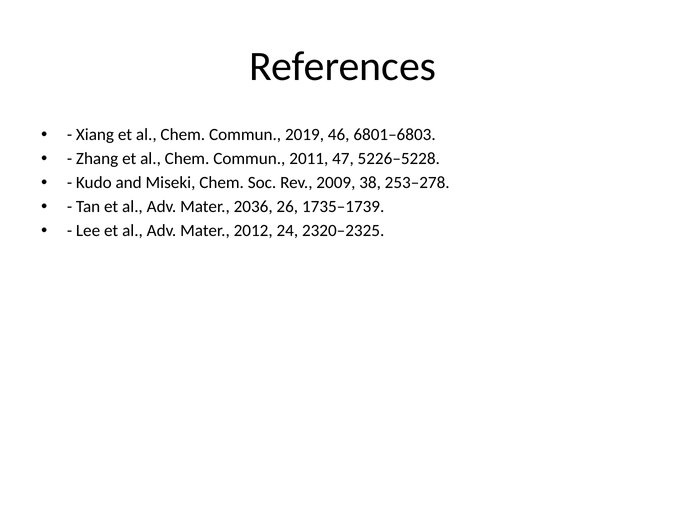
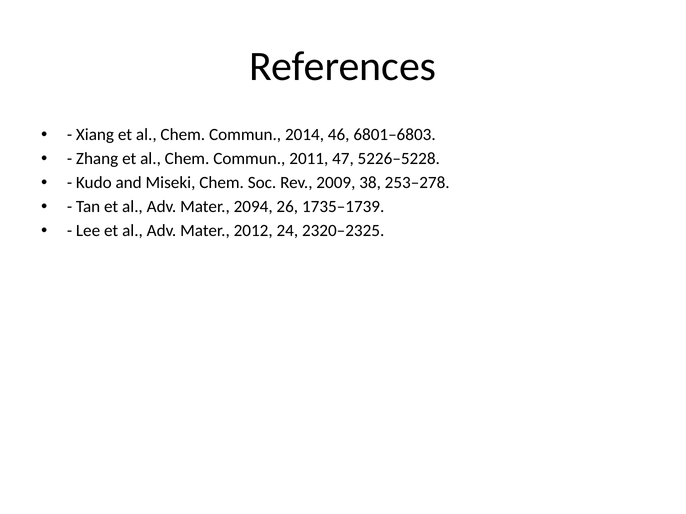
2019: 2019 -> 2014
2036: 2036 -> 2094
